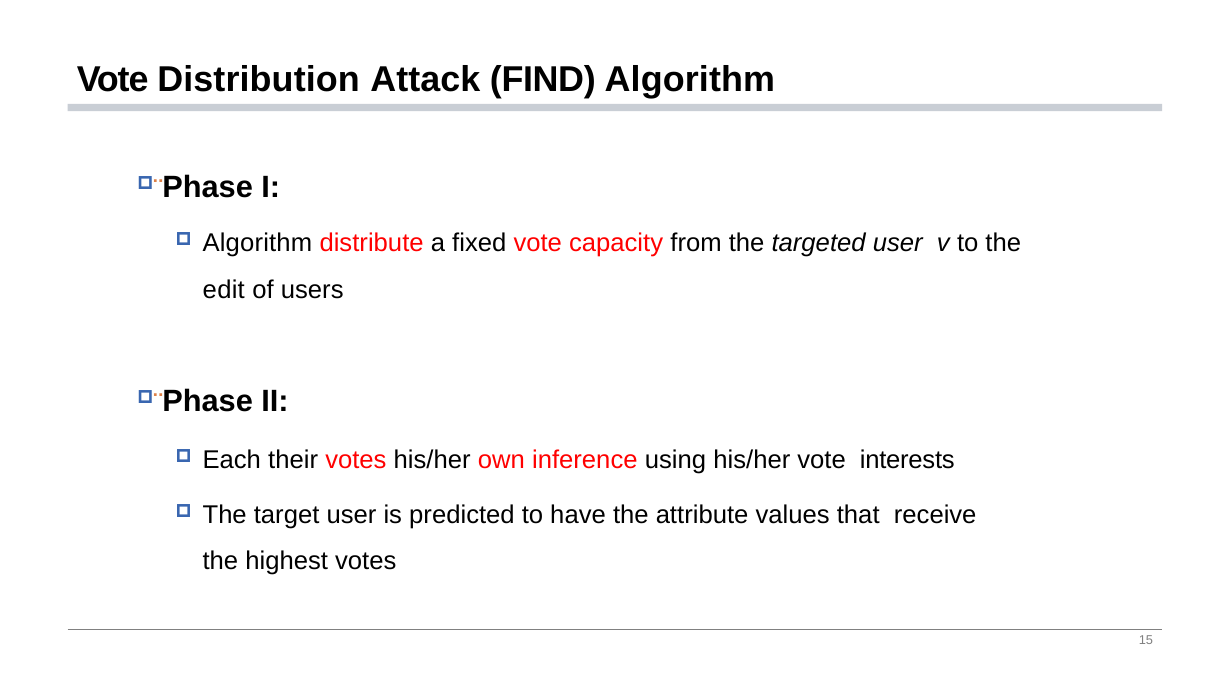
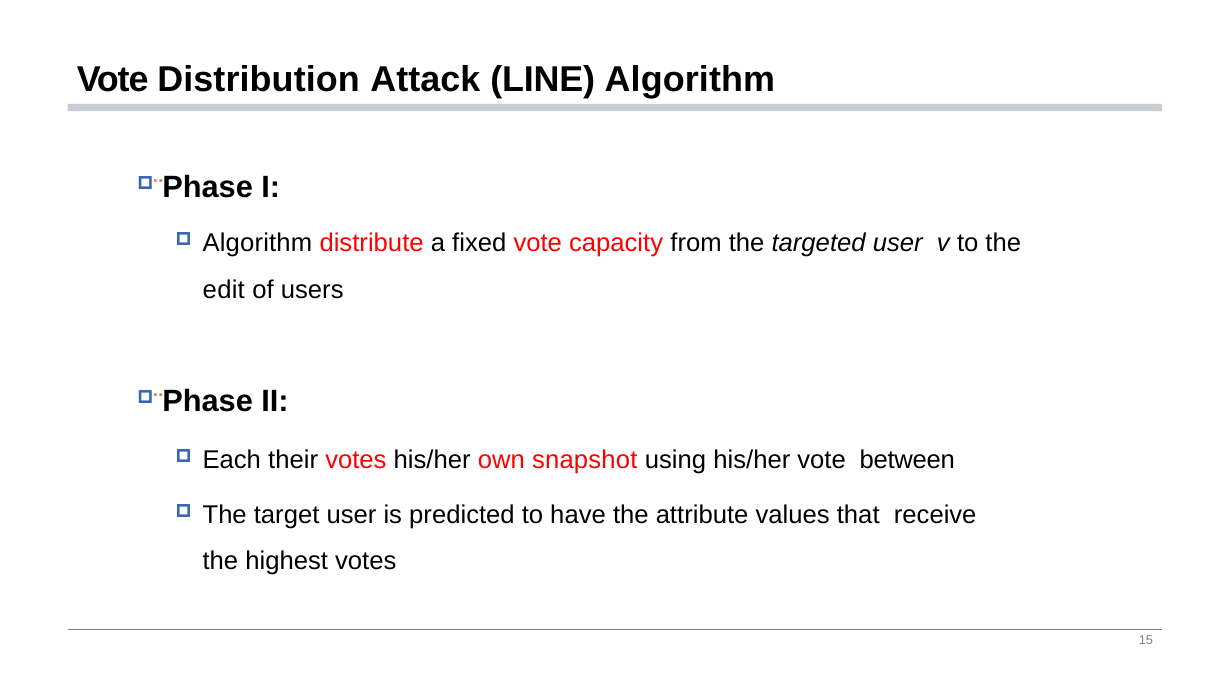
FIND: FIND -> LINE
inference: inference -> snapshot
interests: interests -> between
